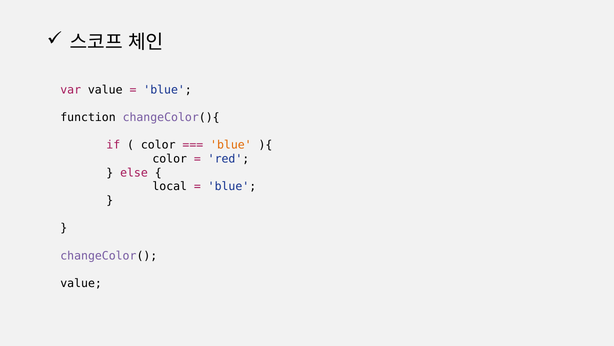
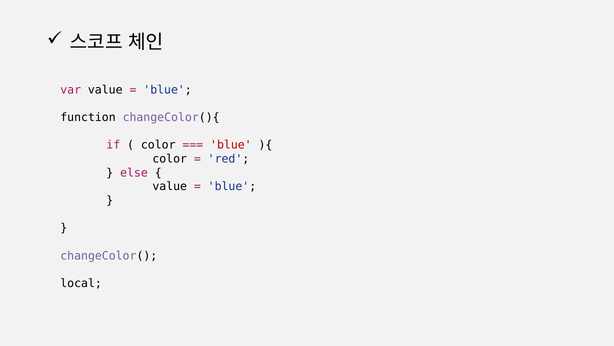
blue at (231, 145) colour: orange -> red
local at (170, 186): local -> value
value at (81, 283): value -> local
